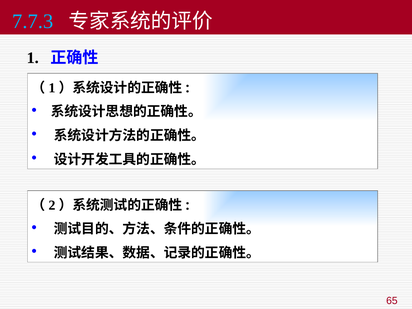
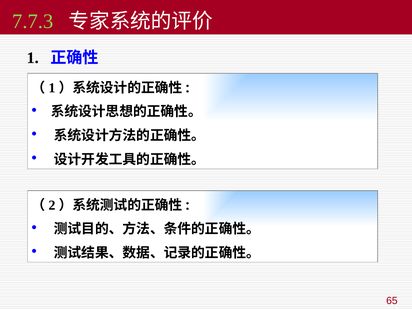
7.7.3 colour: light blue -> light green
